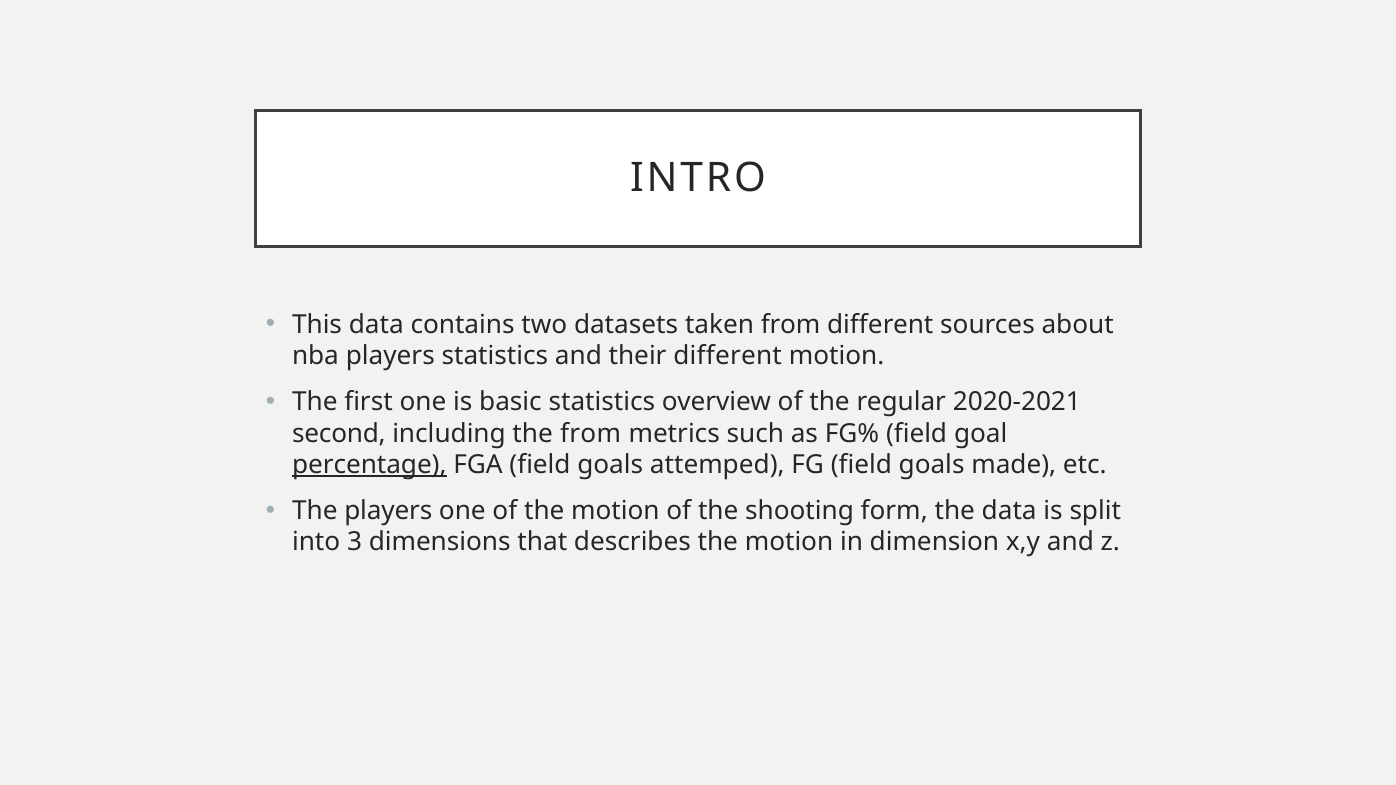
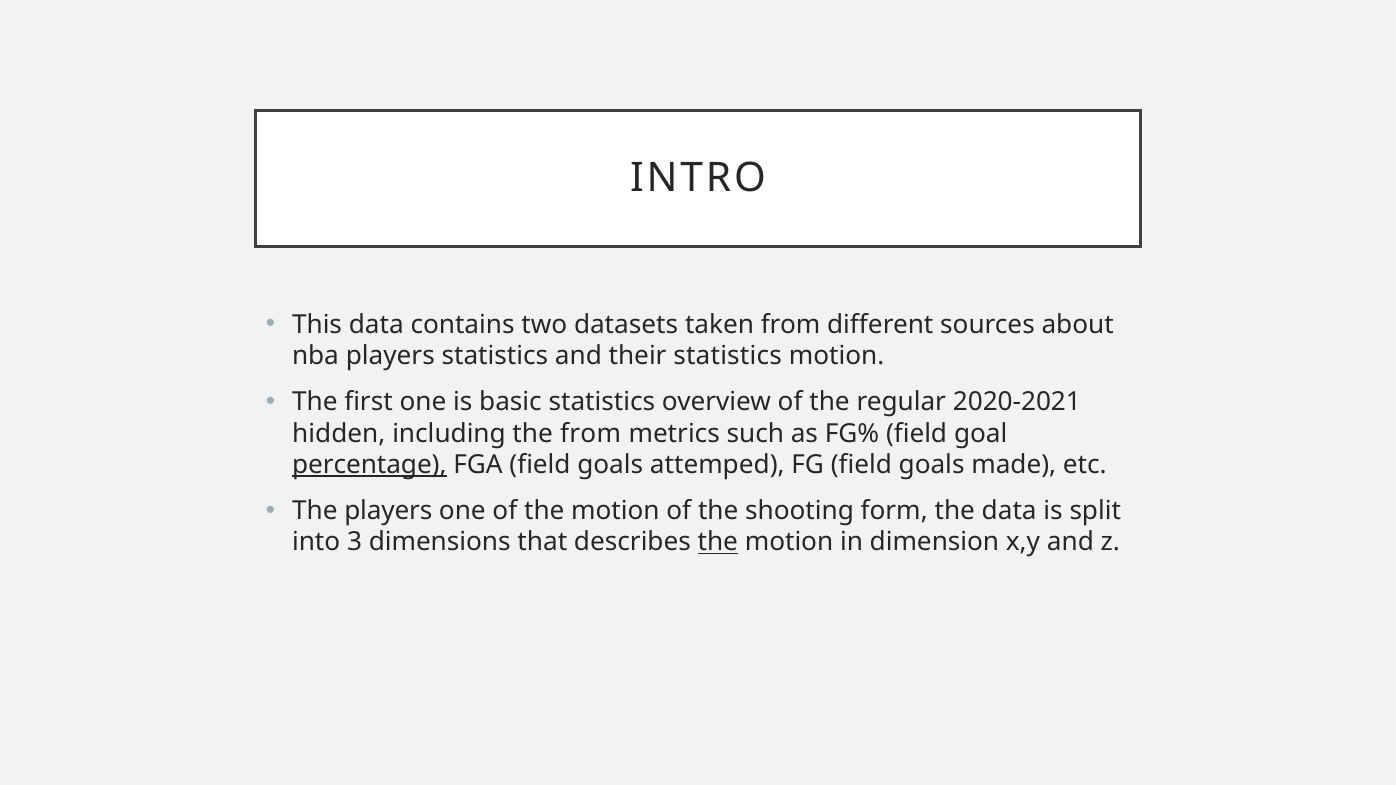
their different: different -> statistics
second: second -> hidden
the at (718, 542) underline: none -> present
